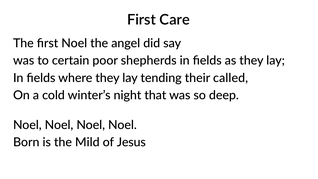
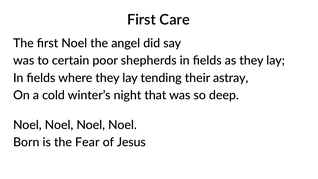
called: called -> astray
Mild: Mild -> Fear
